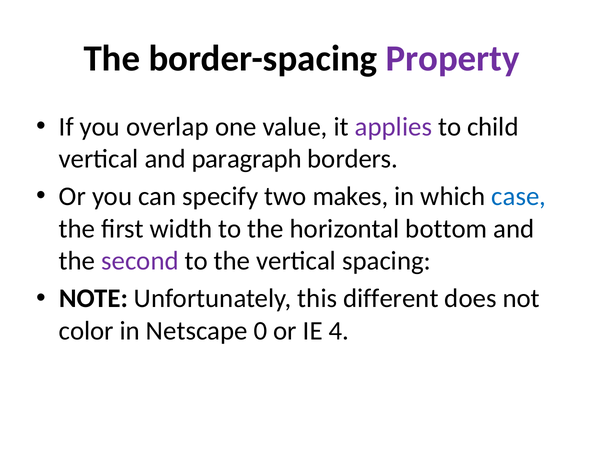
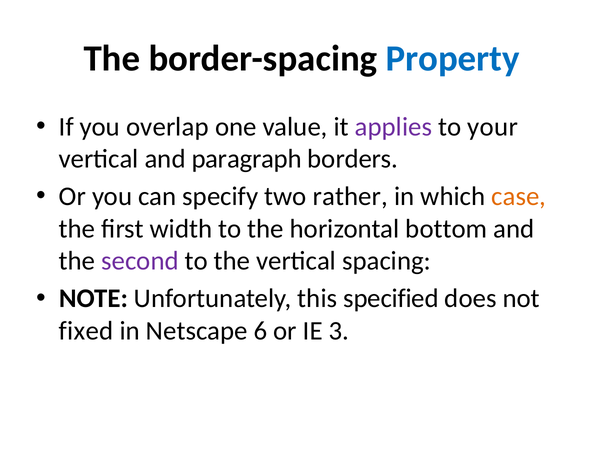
Property colour: purple -> blue
child: child -> your
makes: makes -> rather
case colour: blue -> orange
different: different -> specified
color: color -> fixed
0: 0 -> 6
4: 4 -> 3
